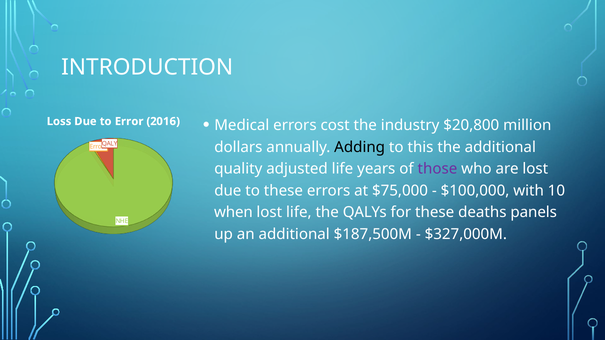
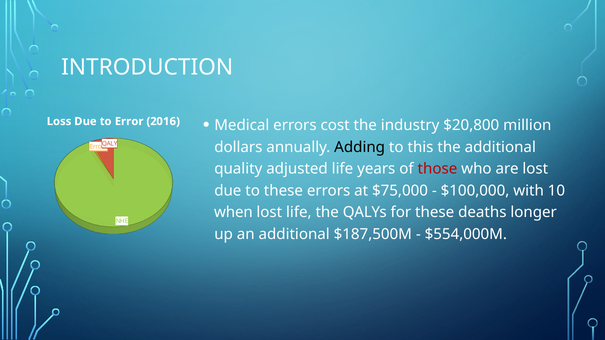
those colour: purple -> red
panels: panels -> longer
$327,000M: $327,000M -> $554,000M
